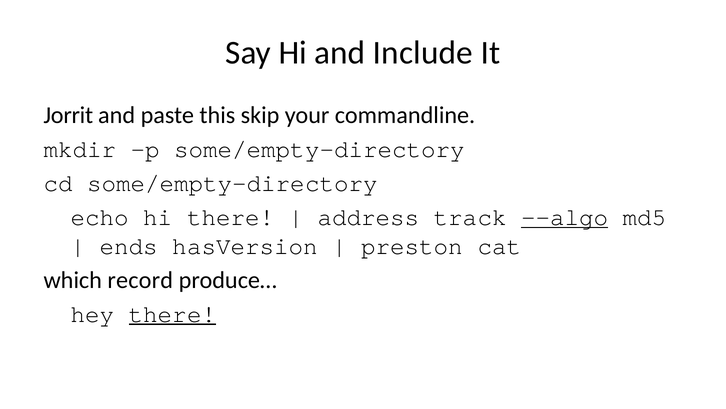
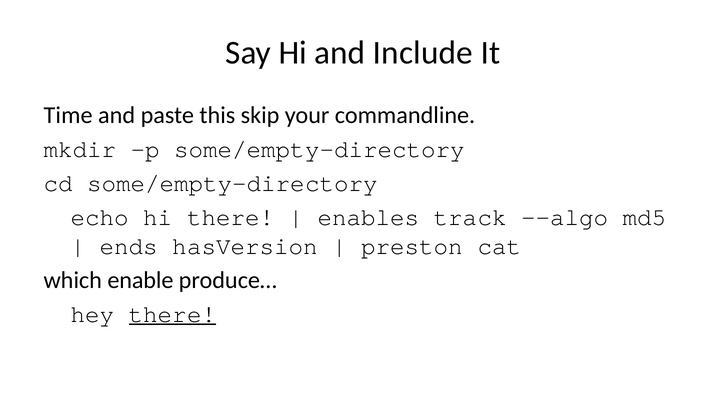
Jorrit: Jorrit -> Time
address: address -> enables
--algo underline: present -> none
record: record -> enable
